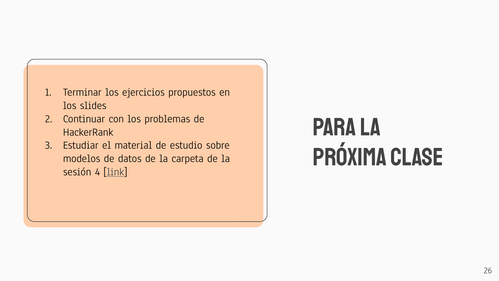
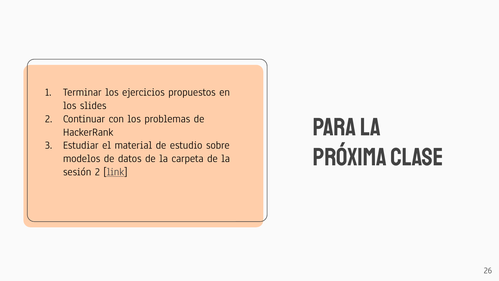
sesión 4: 4 -> 2
